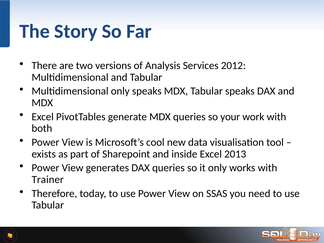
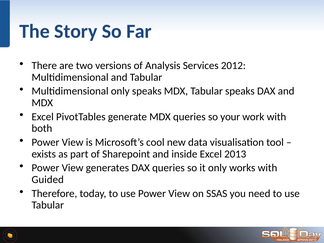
Trainer: Trainer -> Guided
